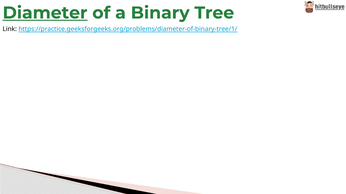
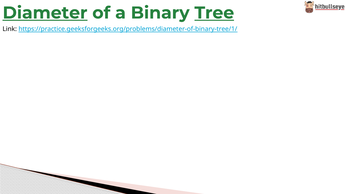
Tree underline: none -> present
